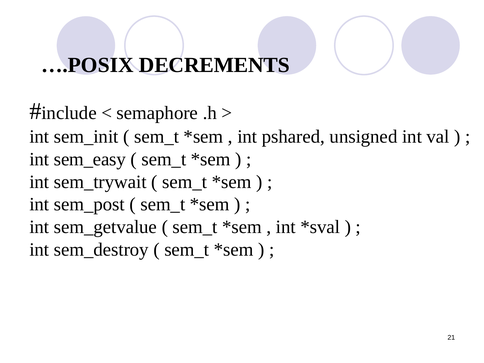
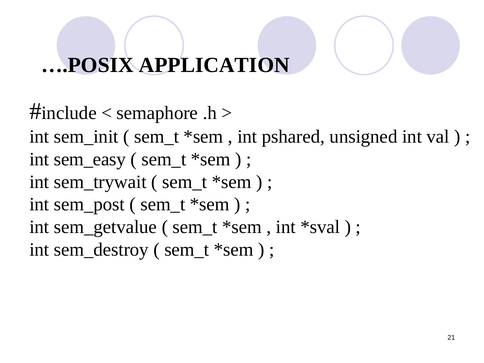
DECREMENTS: DECREMENTS -> APPLICATION
